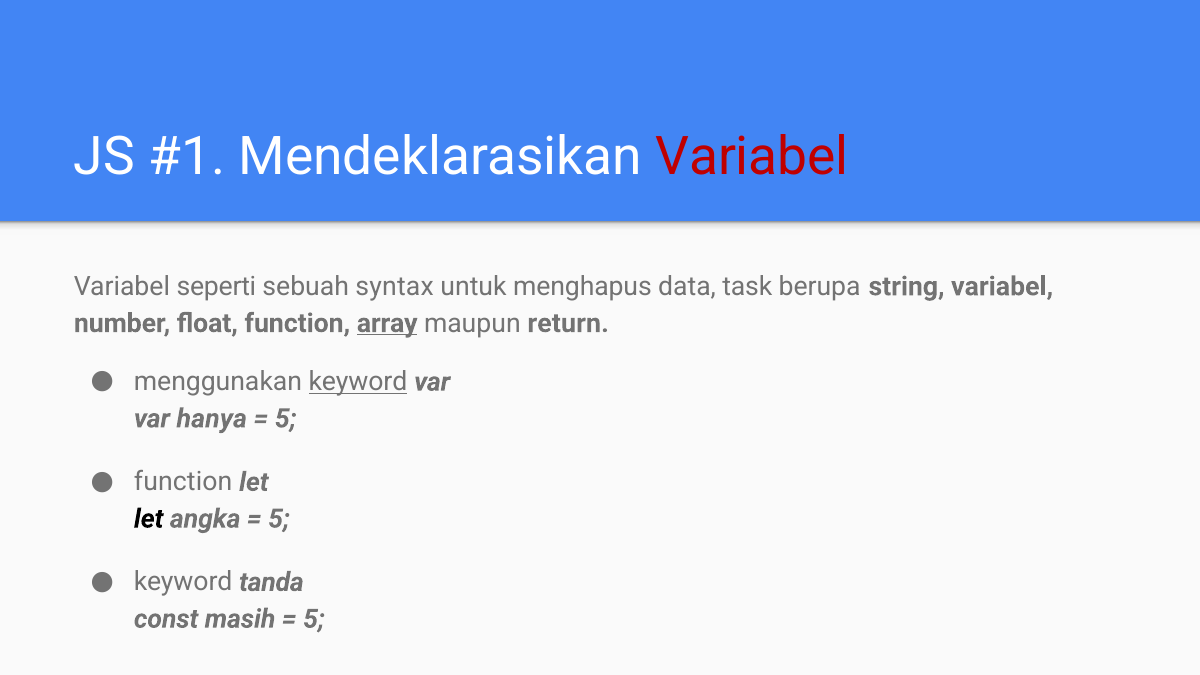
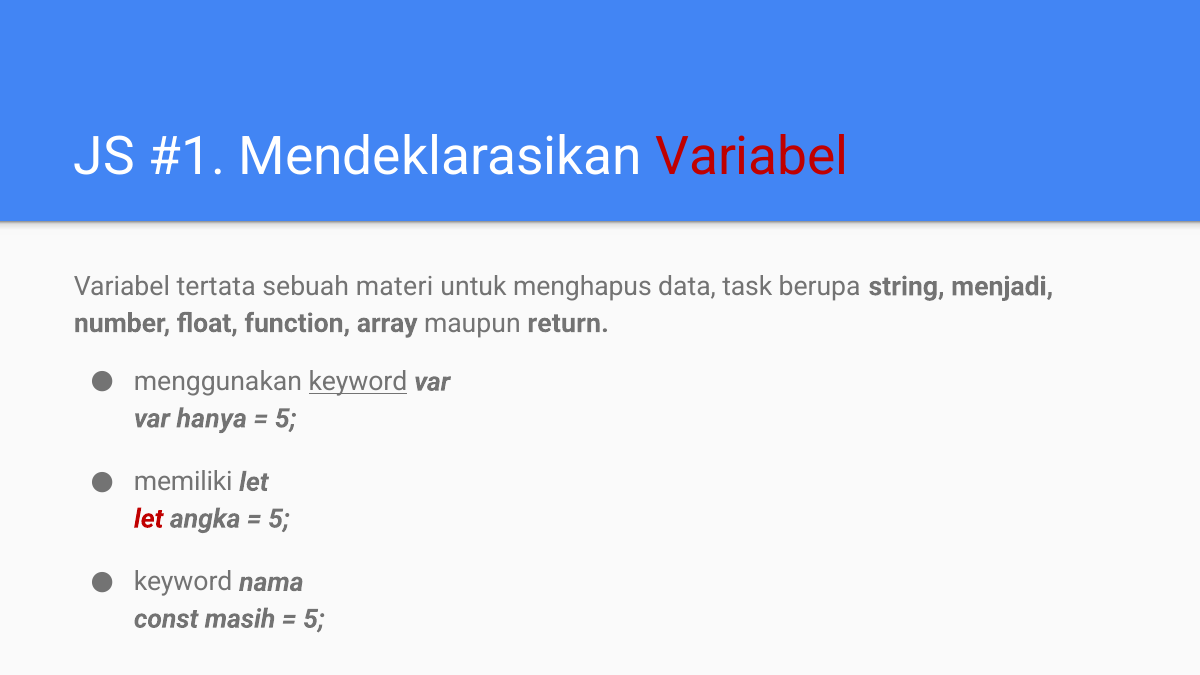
seperti: seperti -> tertata
syntax: syntax -> materi
string variabel: variabel -> menjadi
array underline: present -> none
function at (183, 482): function -> memiliki
let at (149, 519) colour: black -> red
tanda: tanda -> nama
